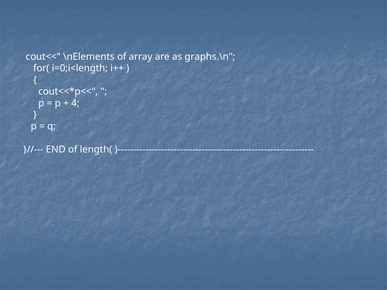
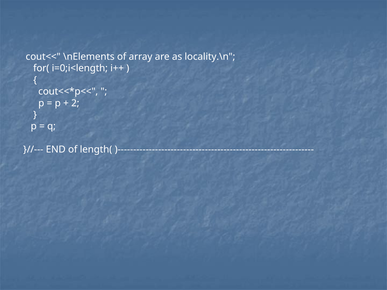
graphs.\n: graphs.\n -> locality.\n
4: 4 -> 2
